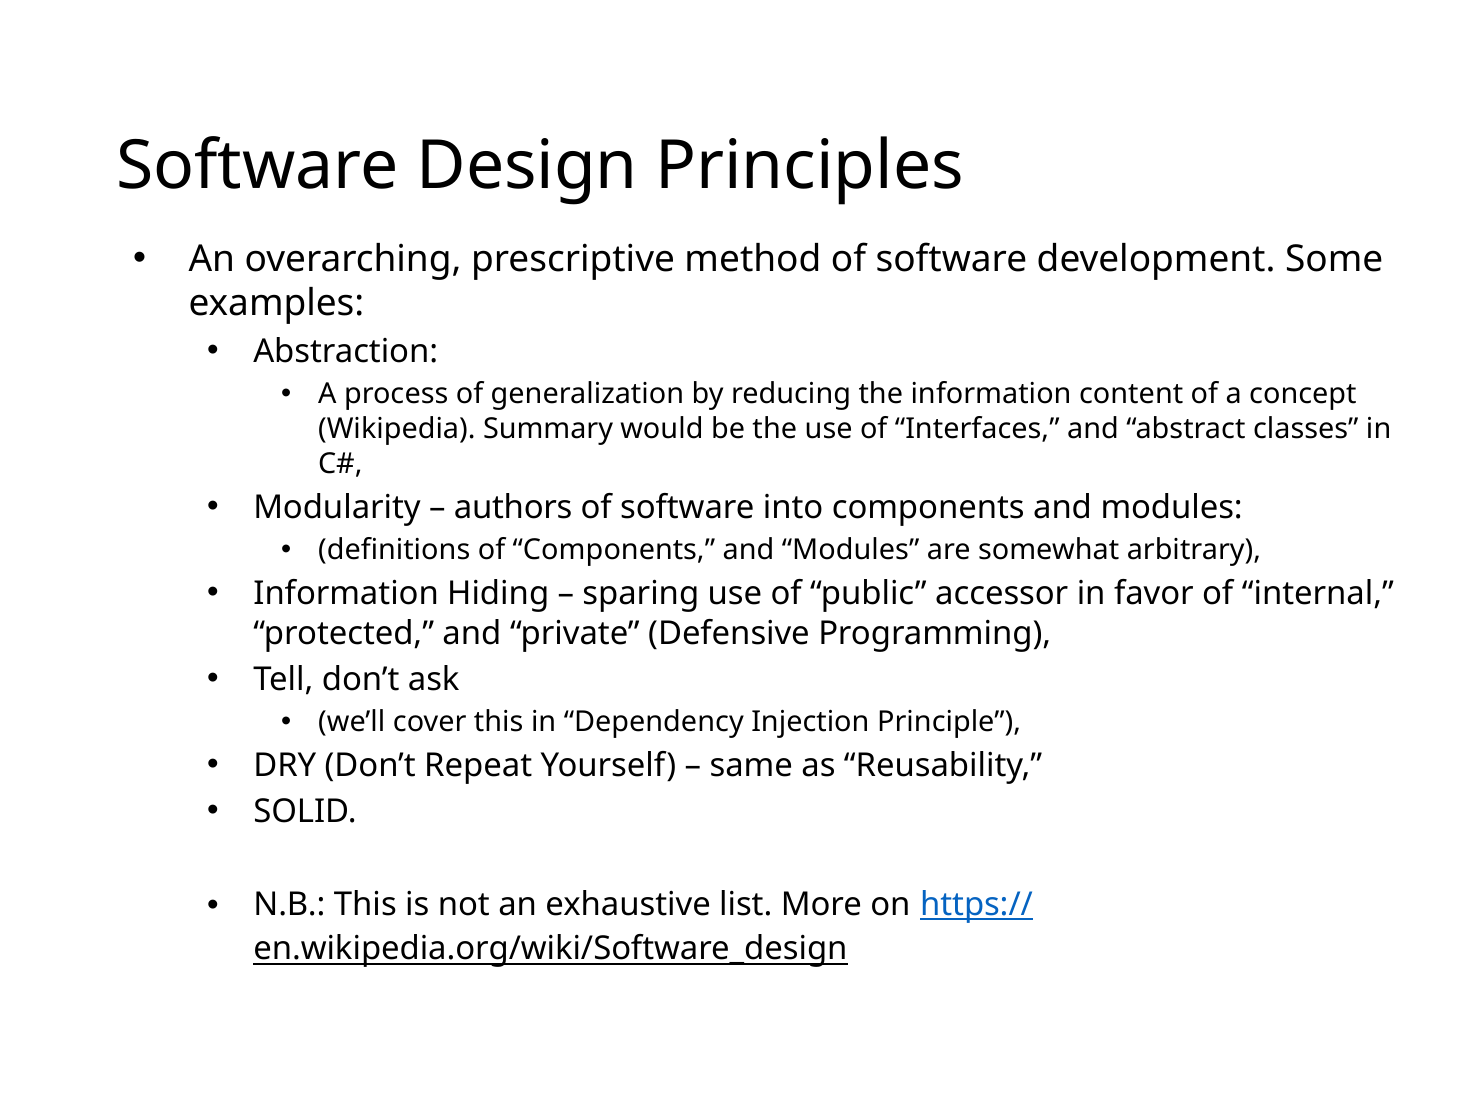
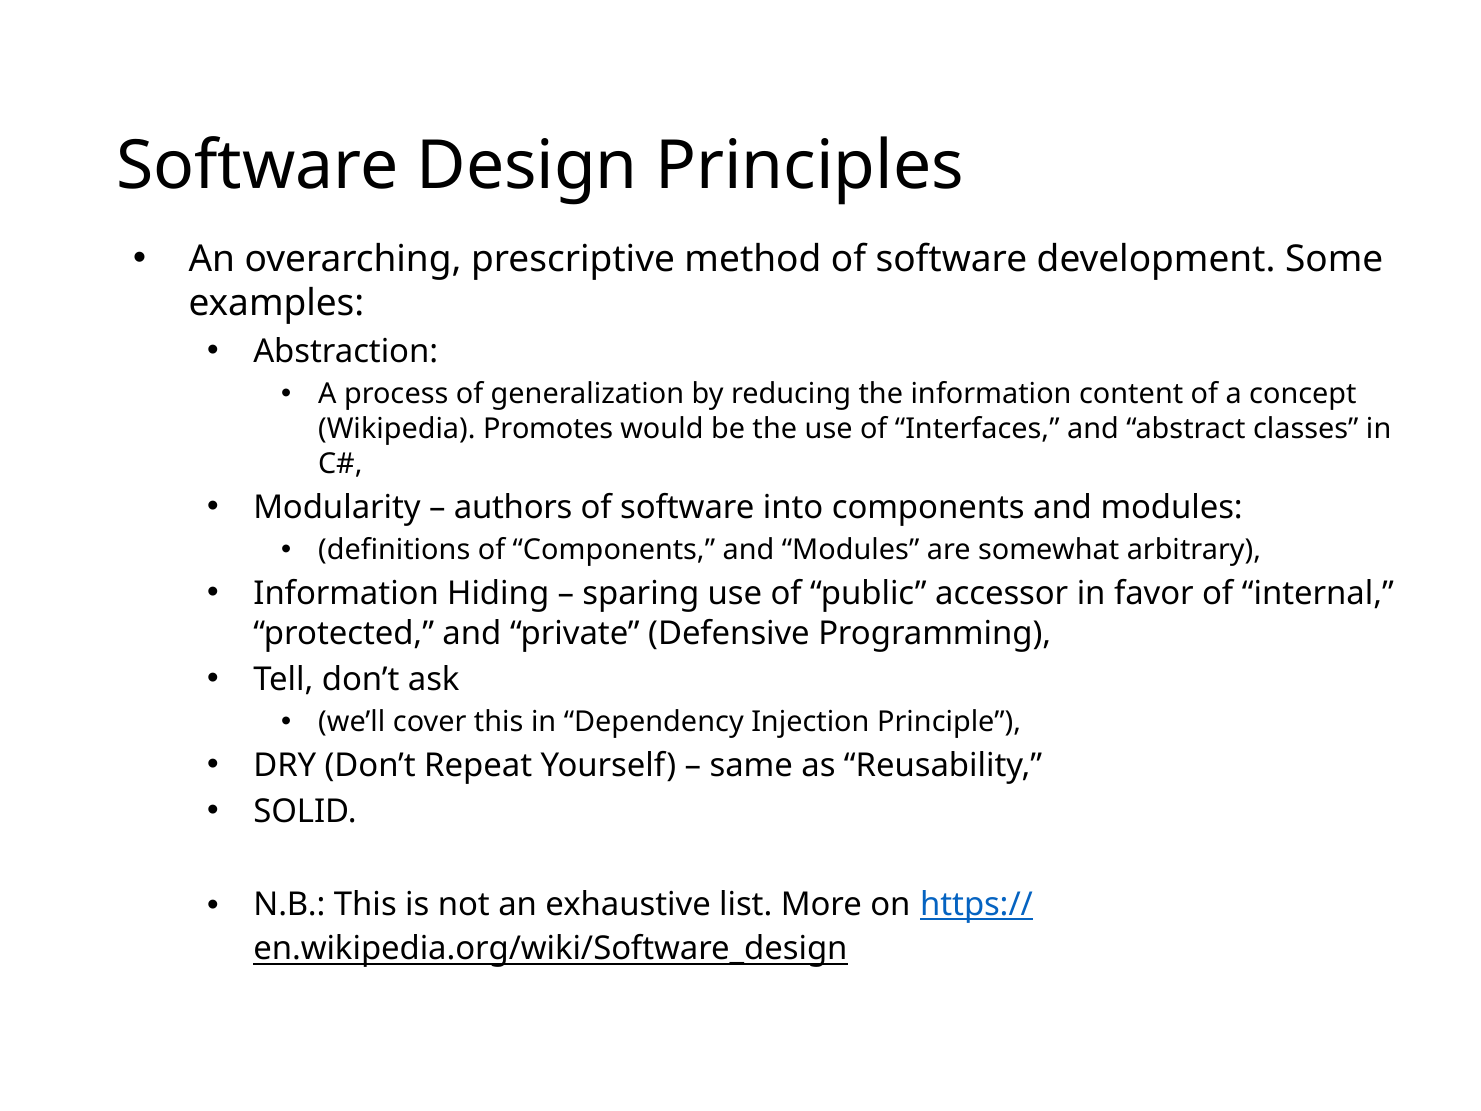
Summary: Summary -> Promotes
